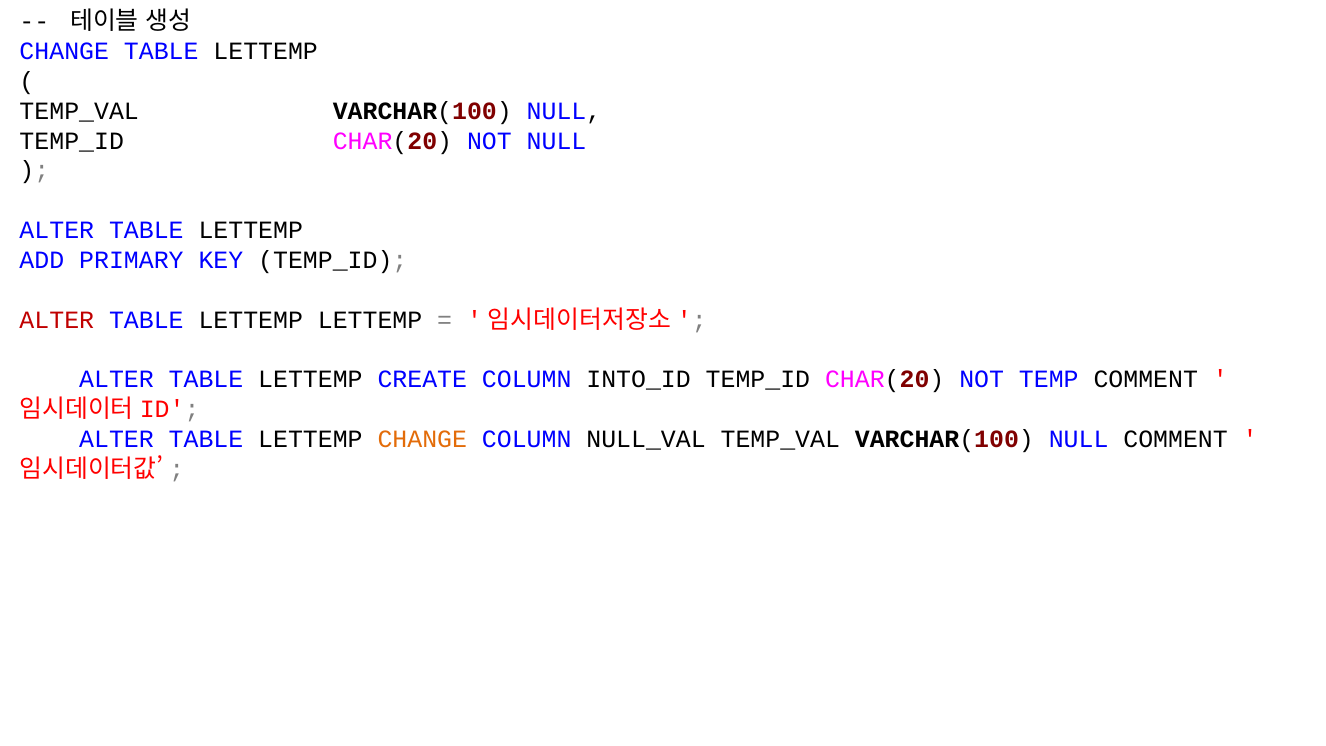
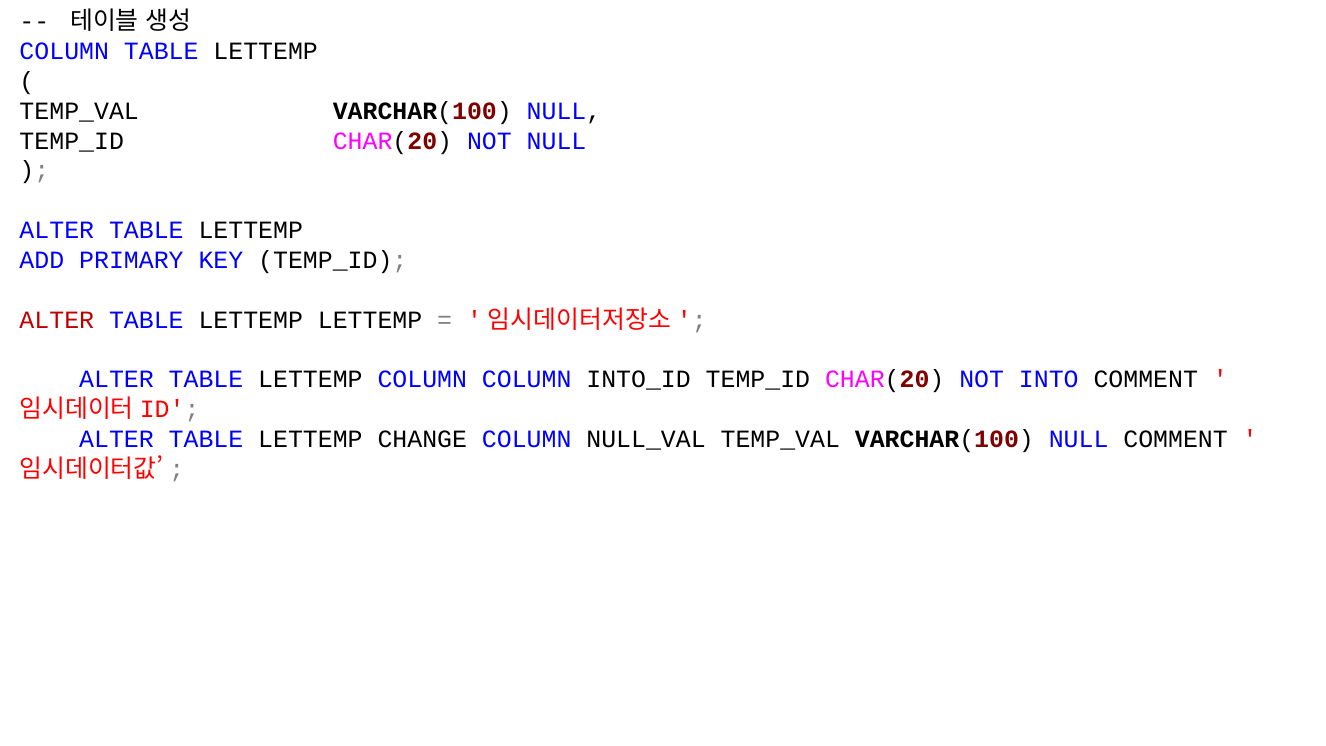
CHANGE at (64, 51): CHANGE -> COLUMN
LETTEMP CREATE: CREATE -> COLUMN
TEMP: TEMP -> INTO
CHANGE at (422, 439) colour: orange -> black
